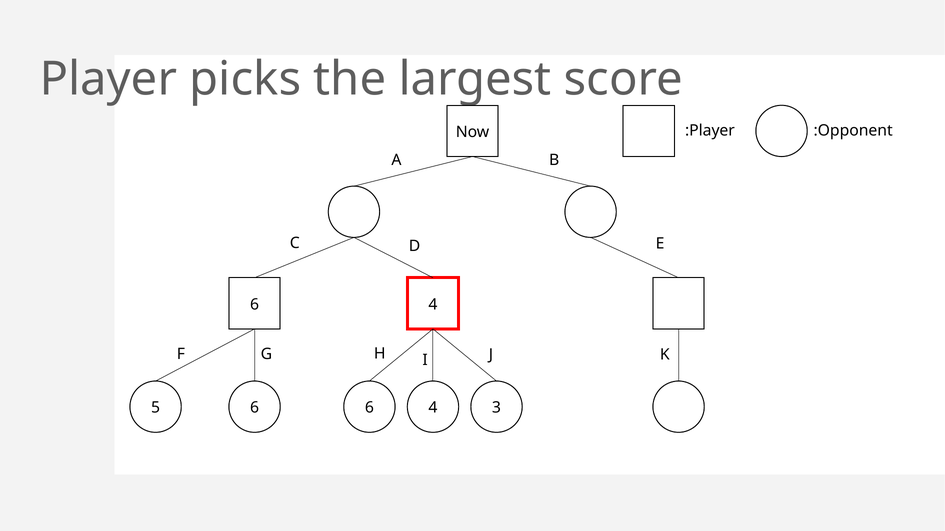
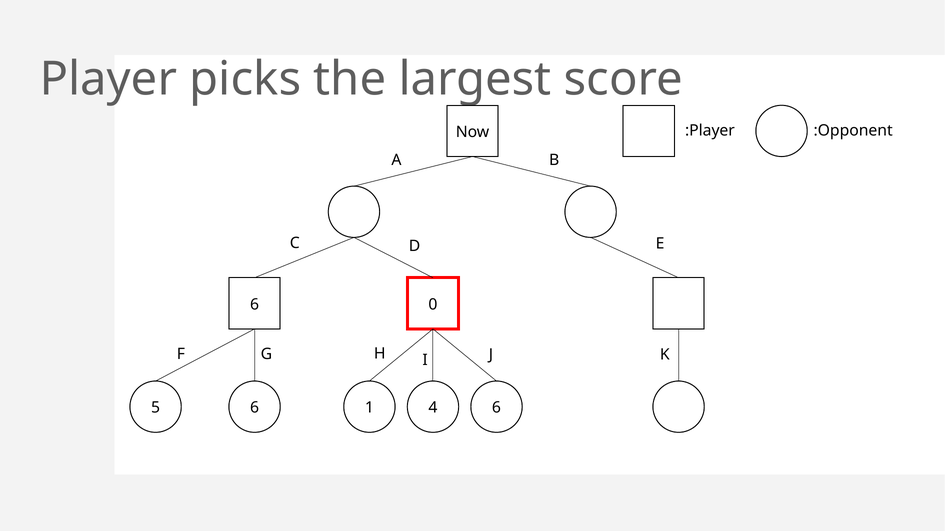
4 at (433, 305): 4 -> 0
5 6: 6 -> 1
4 3: 3 -> 6
